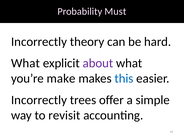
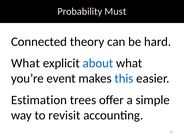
Incorrectly at (39, 42): Incorrectly -> Connected
about colour: purple -> blue
make: make -> event
Incorrectly at (39, 100): Incorrectly -> Estimation
